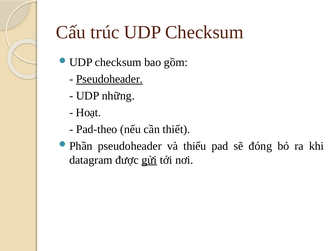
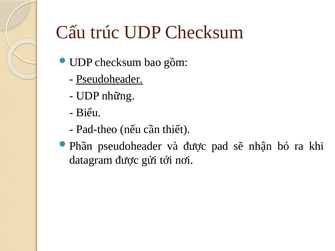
Hoạt: Hoạt -> Biểu
và thiểu: thiểu -> được
đóng: đóng -> nhận
gửi underline: present -> none
